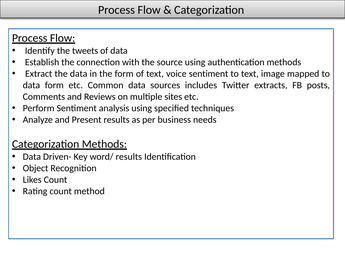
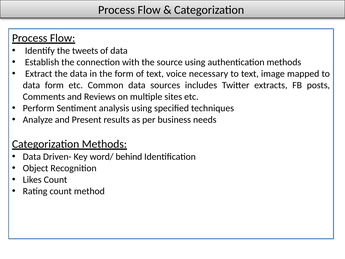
voice sentiment: sentiment -> necessary
word/ results: results -> behind
